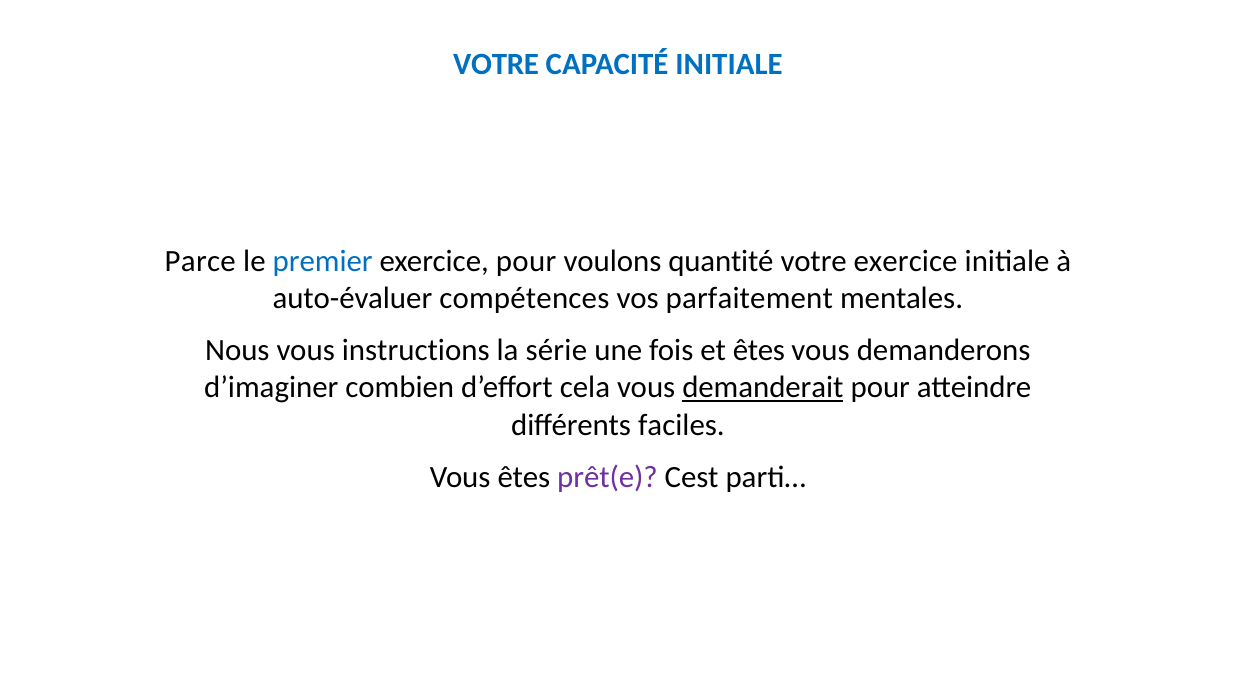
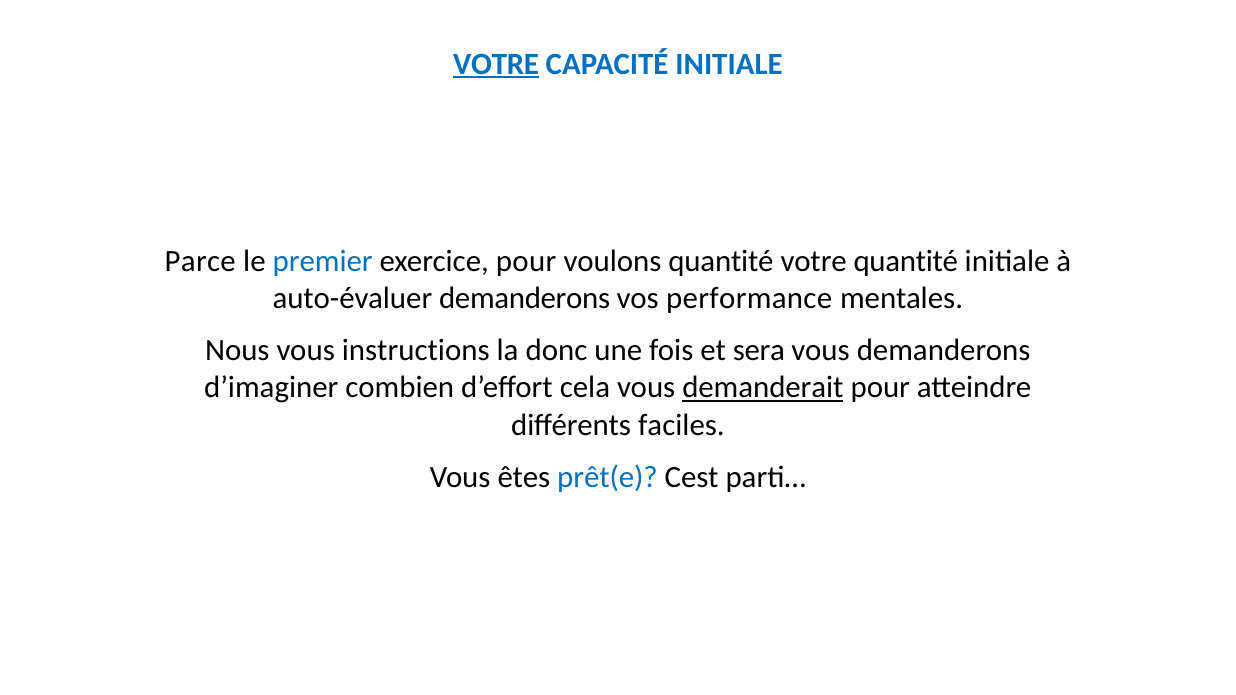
VOTRE at (496, 64) underline: none -> present
votre exercice: exercice -> quantité
auto-évaluer compétences: compétences -> demanderons
parfaitement: parfaitement -> performance
série: série -> donc
et êtes: êtes -> sera
prêt(e colour: purple -> blue
